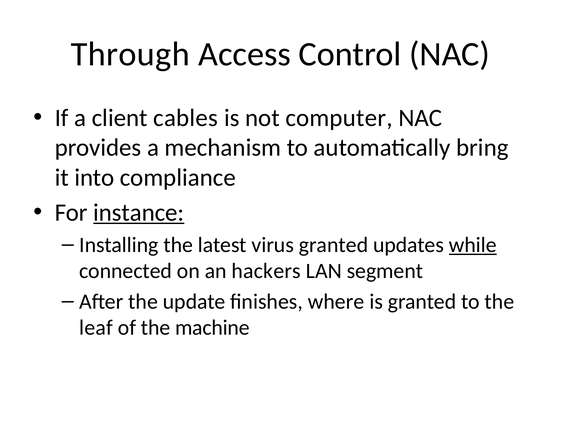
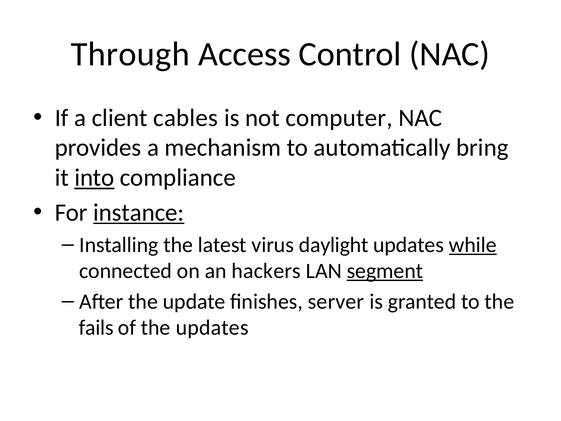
into underline: none -> present
virus granted: granted -> daylight
segment underline: none -> present
where: where -> server
leaf: leaf -> fails
the machine: machine -> updates
